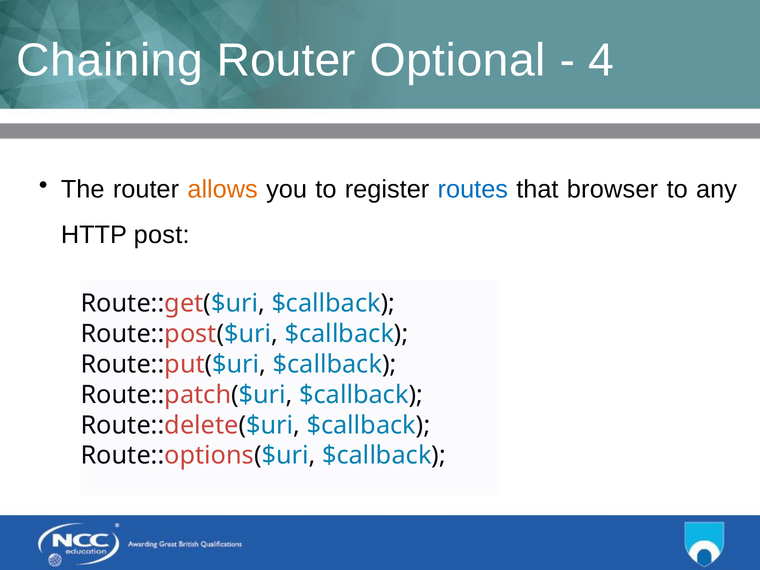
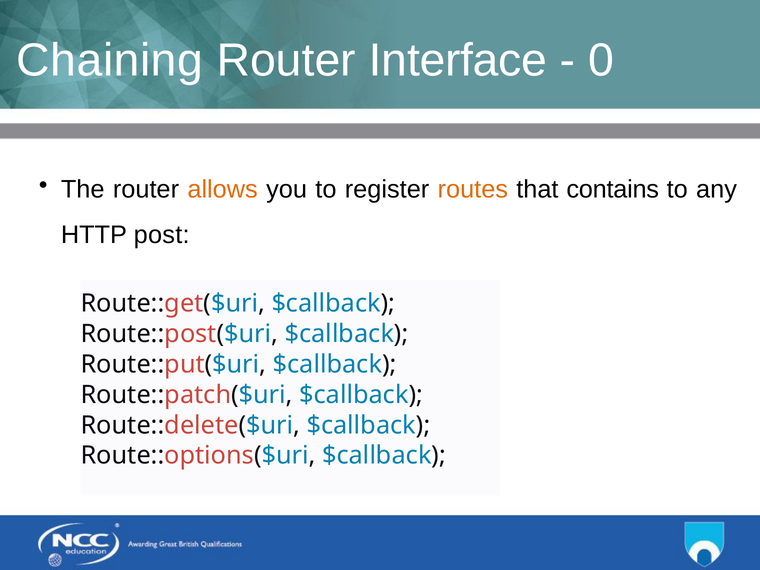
Optional: Optional -> Interface
4: 4 -> 0
routes colour: blue -> orange
browser: browser -> contains
